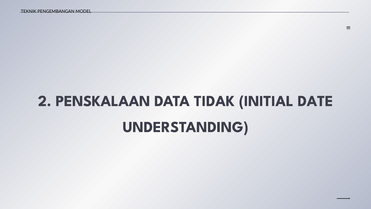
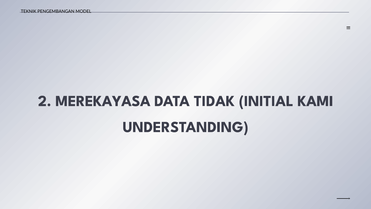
PENSKALAAN: PENSKALAAN -> MEREKAYASA
DATE: DATE -> KAMI
